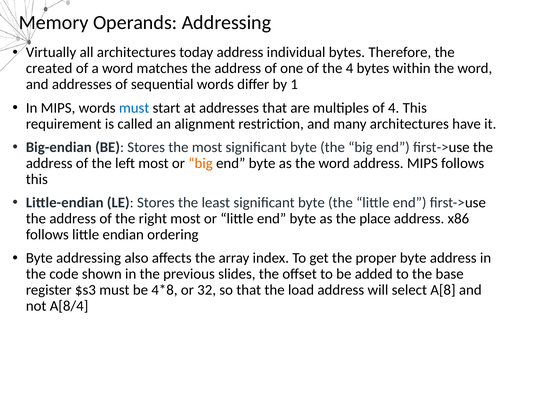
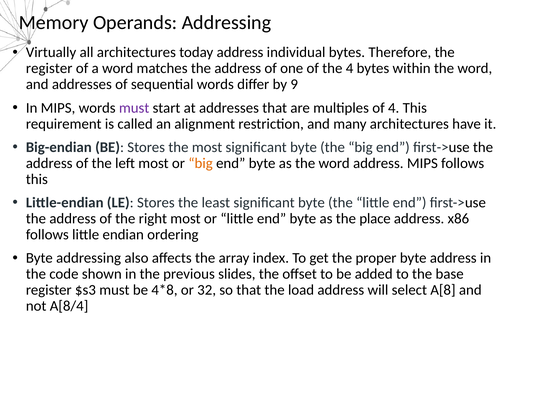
created at (49, 68): created -> register
1: 1 -> 9
must at (134, 108) colour: blue -> purple
